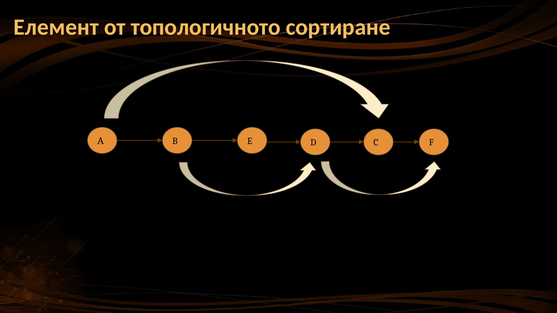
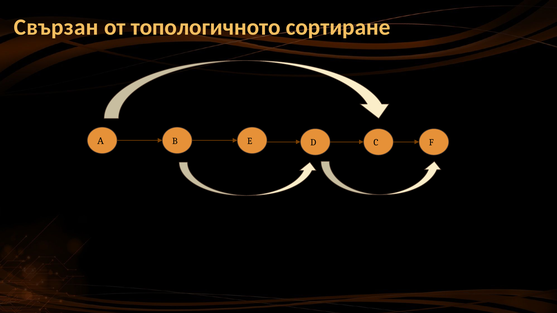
Елемент: Елемент -> Свързан
